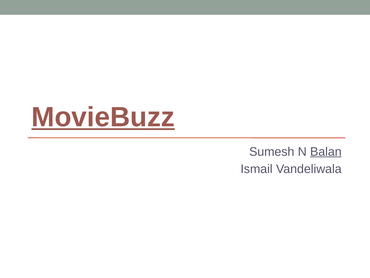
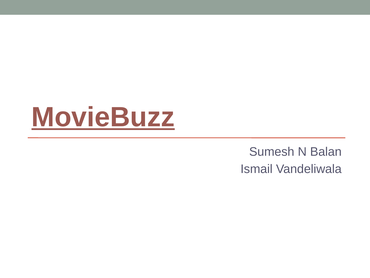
Balan underline: present -> none
